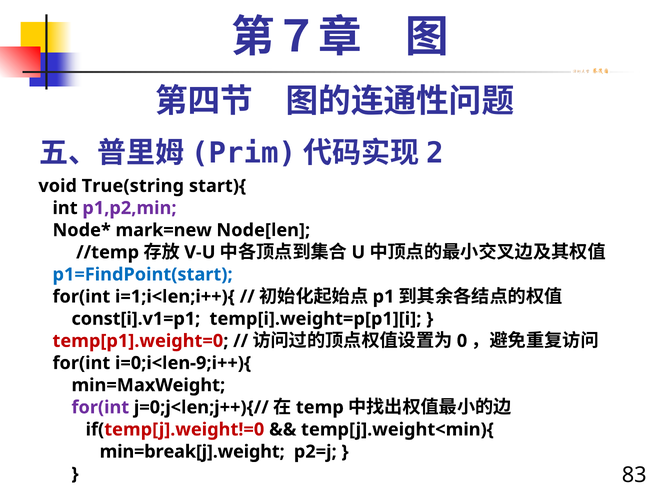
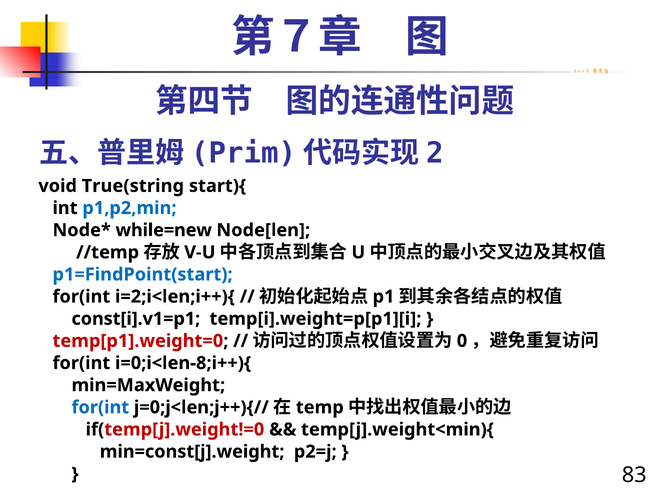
p1,p2,min colour: purple -> blue
mark=new: mark=new -> while=new
i=1;i<len;i++){: i=1;i<len;i++){ -> i=2;i<len;i++){
i=0;i<len-9;i++){: i=0;i<len-9;i++){ -> i=0;i<len-8;i++){
for(int at (100, 407) colour: purple -> blue
min=break[j].weight: min=break[j].weight -> min=const[j].weight
